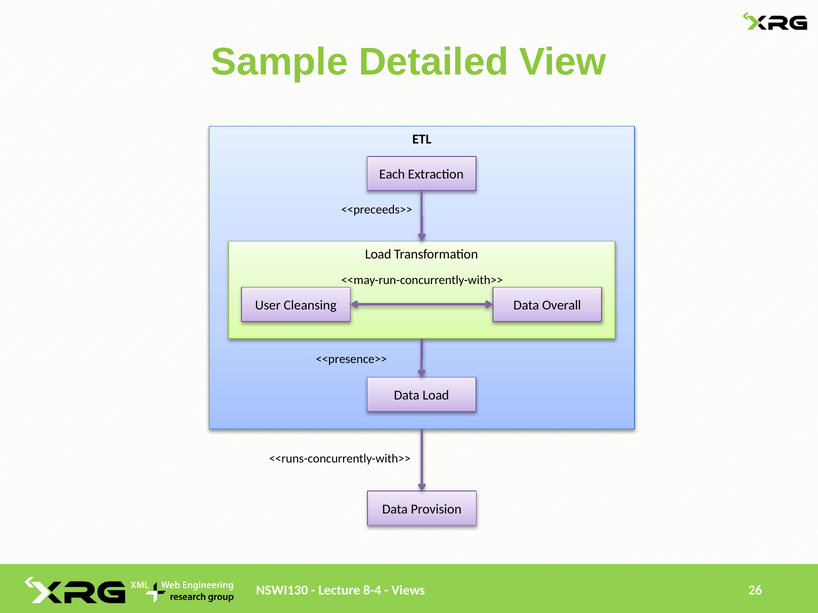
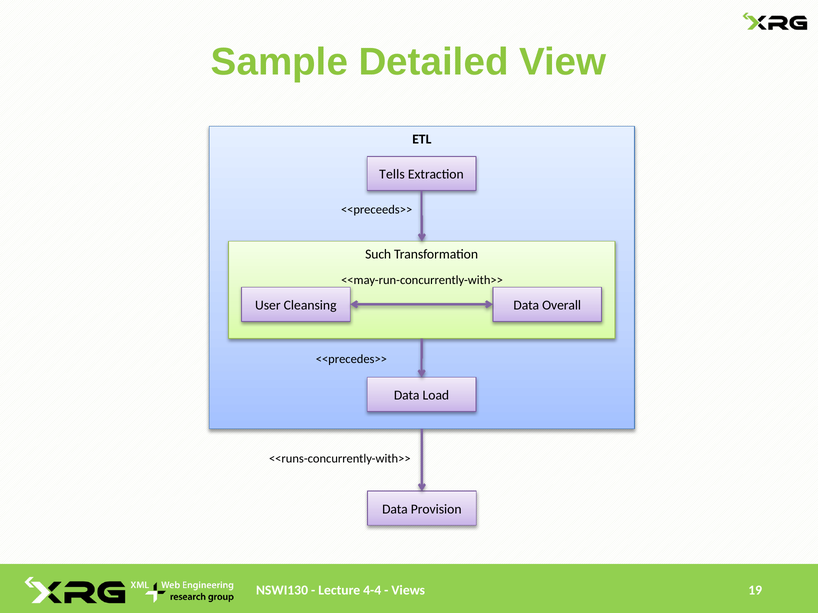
Each: Each -> Tells
Load at (378, 255): Load -> Such
<<presence>>: <<presence>> -> <<precedes>>
8-4: 8-4 -> 4-4
26: 26 -> 19
